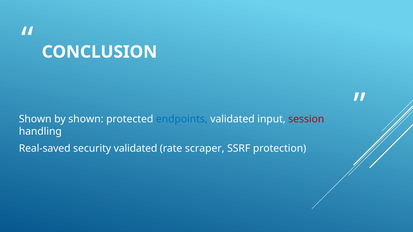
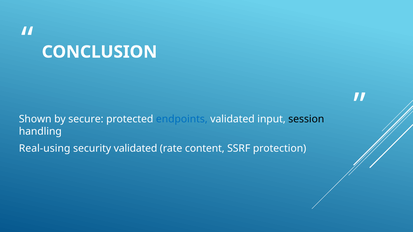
by shown: shown -> secure
session colour: red -> black
Real-saved: Real-saved -> Real-using
scraper: scraper -> content
